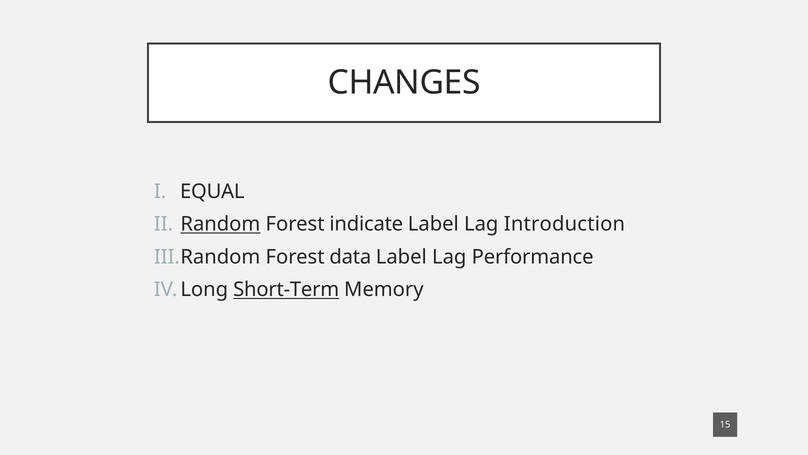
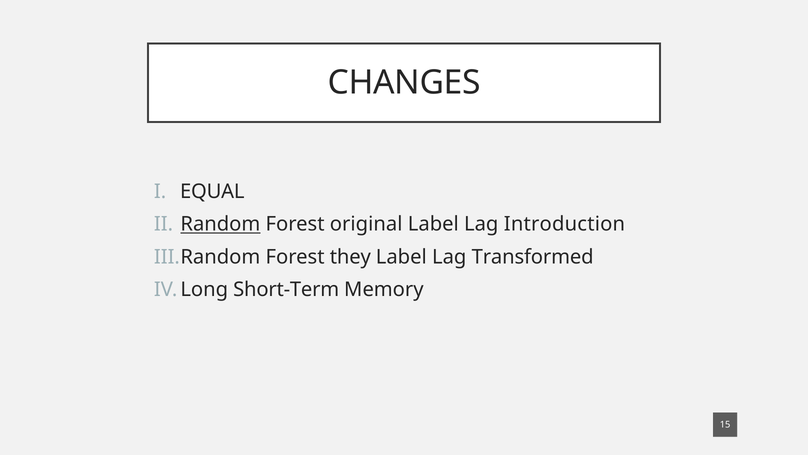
indicate: indicate -> original
data: data -> they
Performance: Performance -> Transformed
Short-Term underline: present -> none
